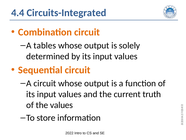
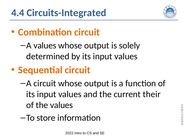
A tables: tables -> values
truth: truth -> their
